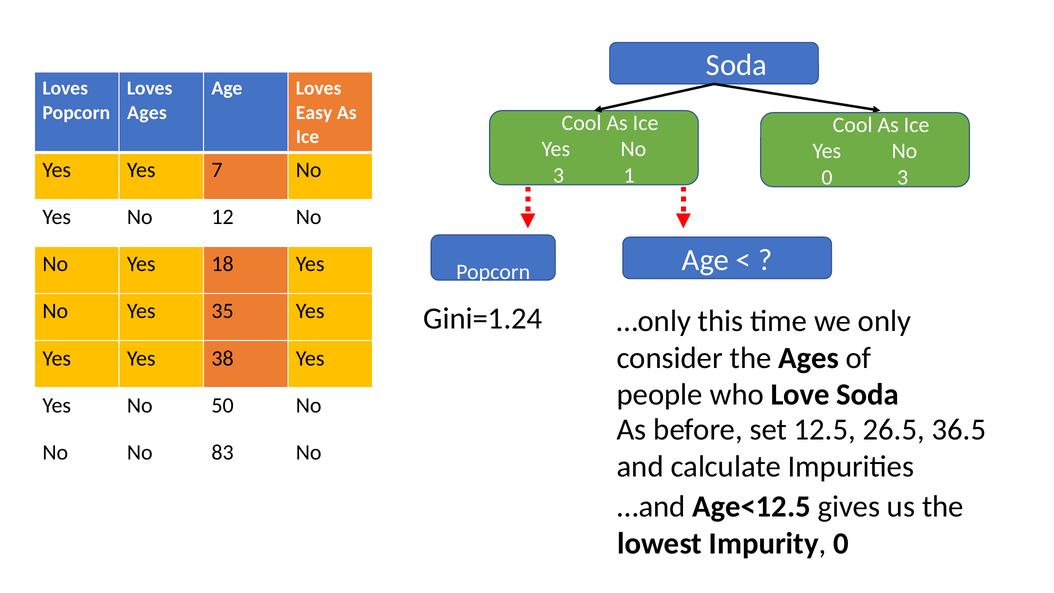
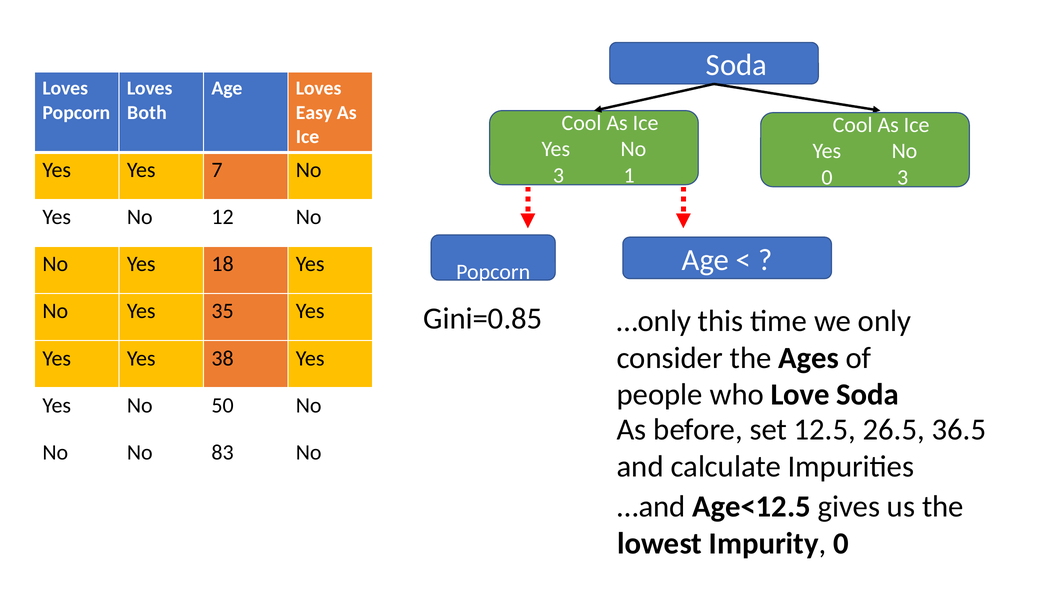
Ages at (147, 113): Ages -> Both
Gini=1.24: Gini=1.24 -> Gini=0.85
